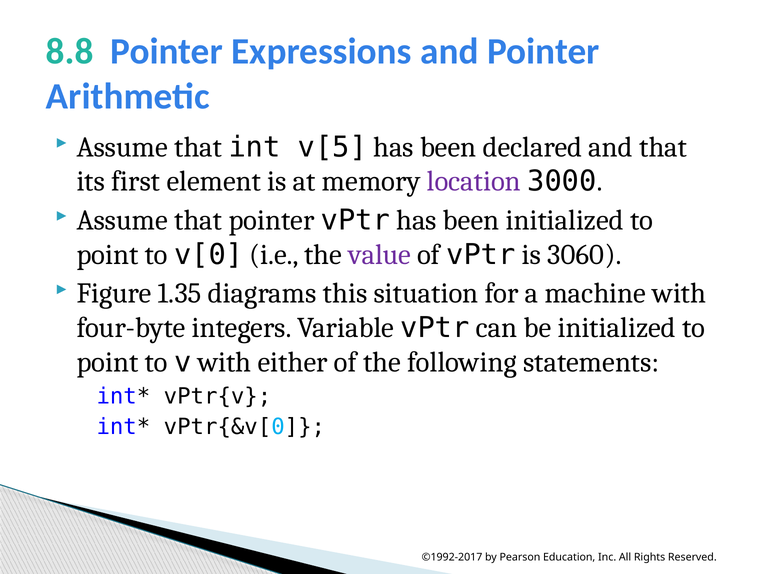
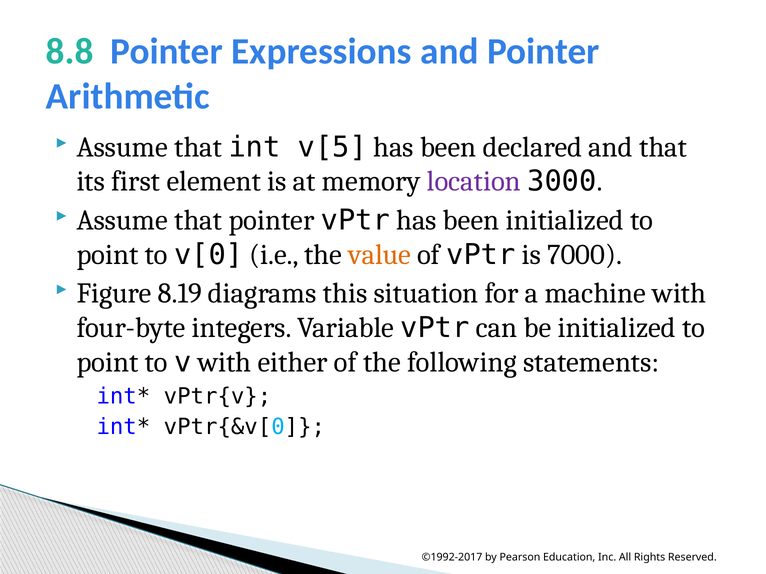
value colour: purple -> orange
3060: 3060 -> 7000
1.35: 1.35 -> 8.19
